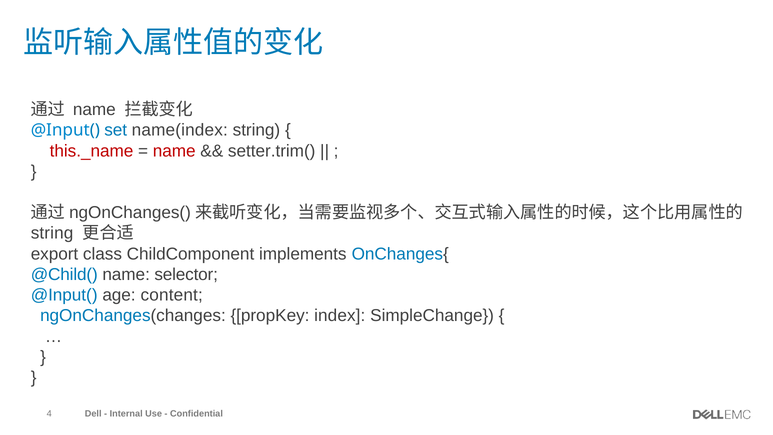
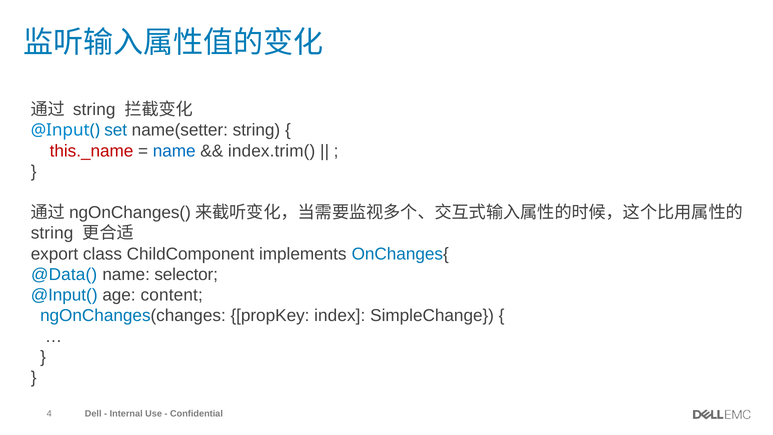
name at (94, 110): name -> string
name(index: name(index -> name(setter
name at (174, 151) colour: red -> blue
setter.trim(: setter.trim( -> index.trim(
@Child(: @Child( -> @Data(
